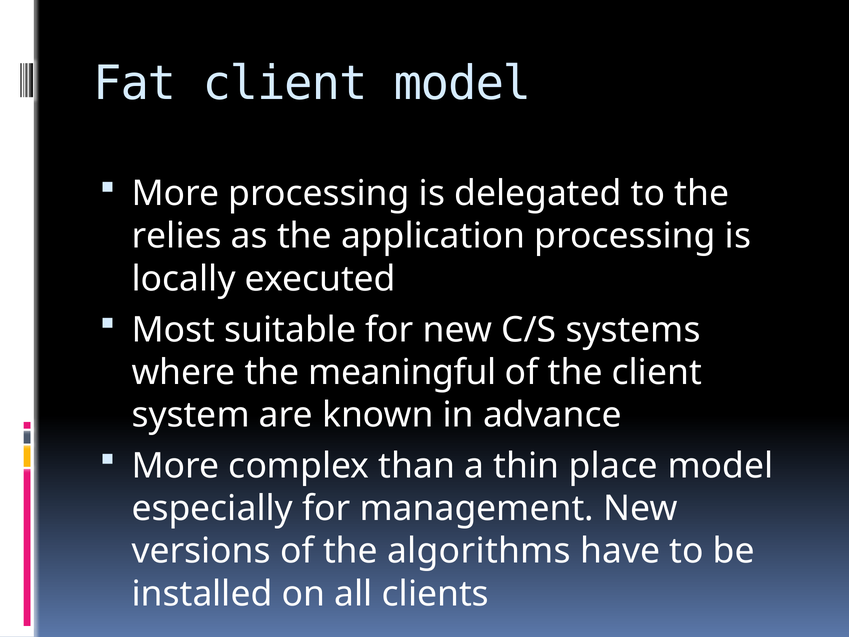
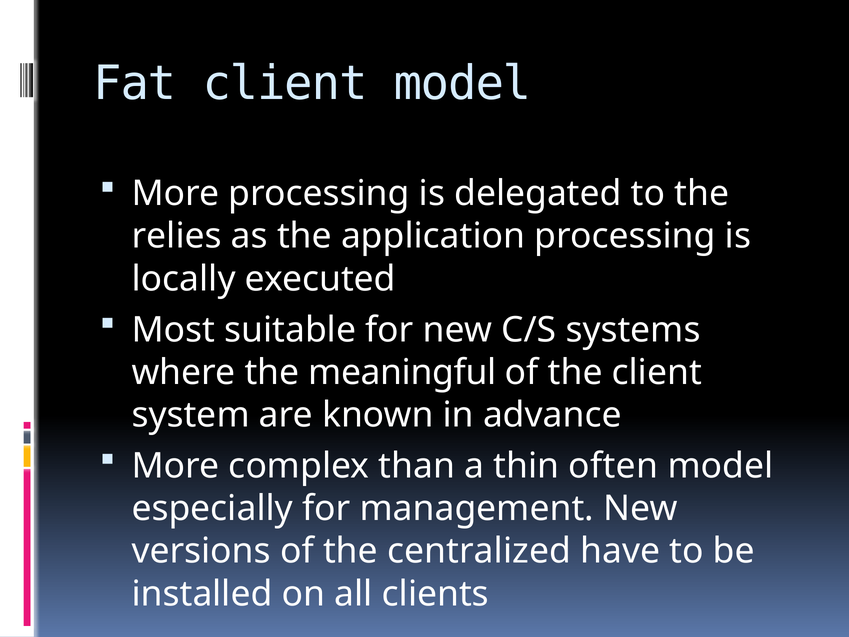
place: place -> often
algorithms: algorithms -> centralized
